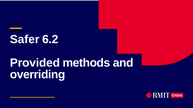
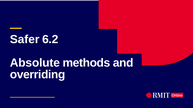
Provided: Provided -> Absolute
